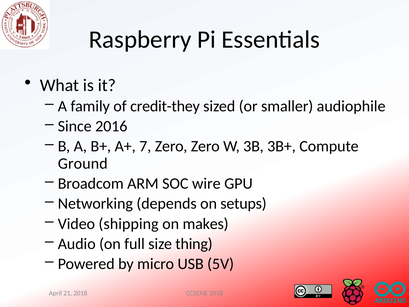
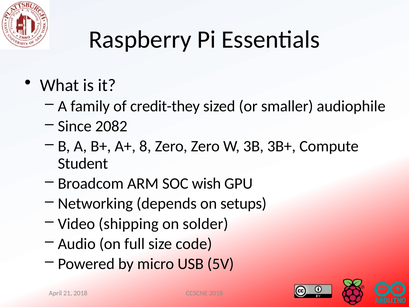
2016: 2016 -> 2082
7: 7 -> 8
Ground: Ground -> Student
wire: wire -> wish
makes: makes -> solder
thing: thing -> code
